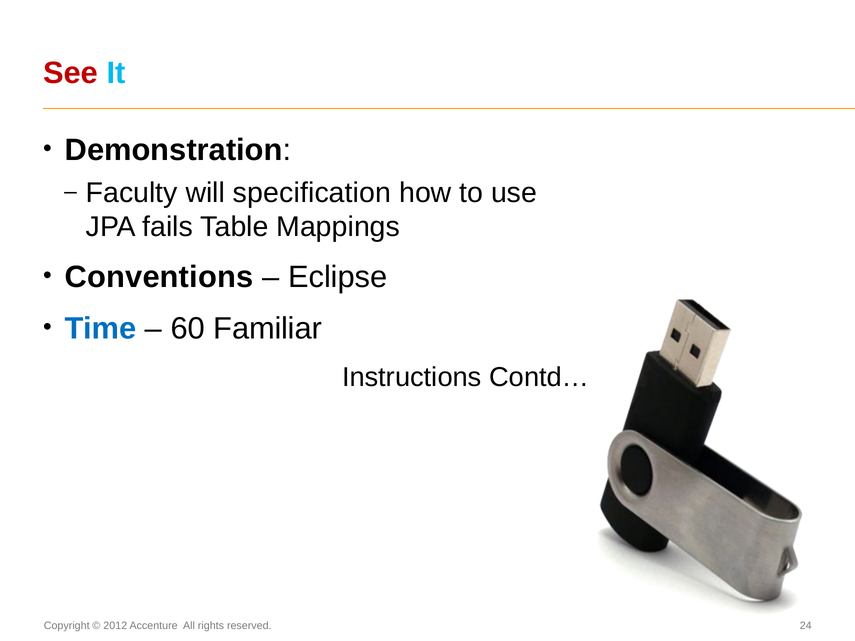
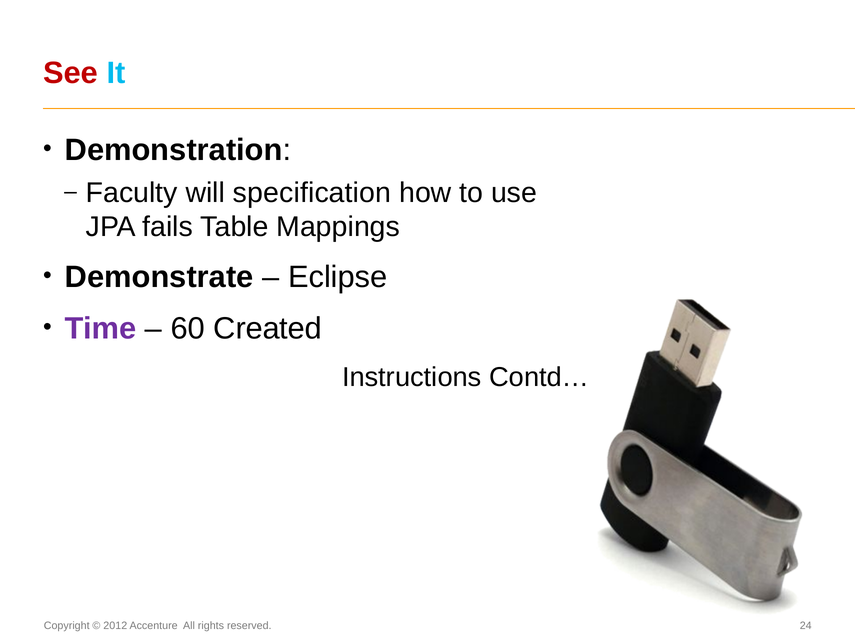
Conventions: Conventions -> Demonstrate
Time colour: blue -> purple
Familiar: Familiar -> Created
